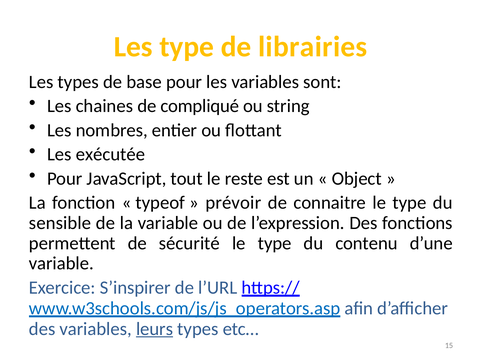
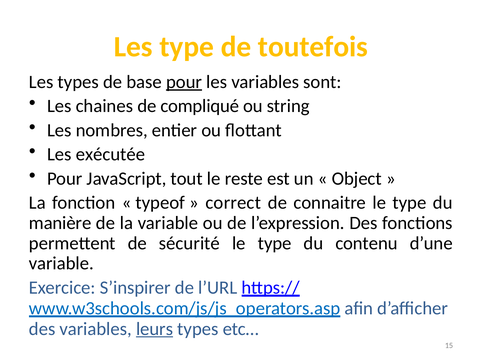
librairies: librairies -> toutefois
pour at (184, 82) underline: none -> present
prévoir: prévoir -> correct
sensible: sensible -> manière
